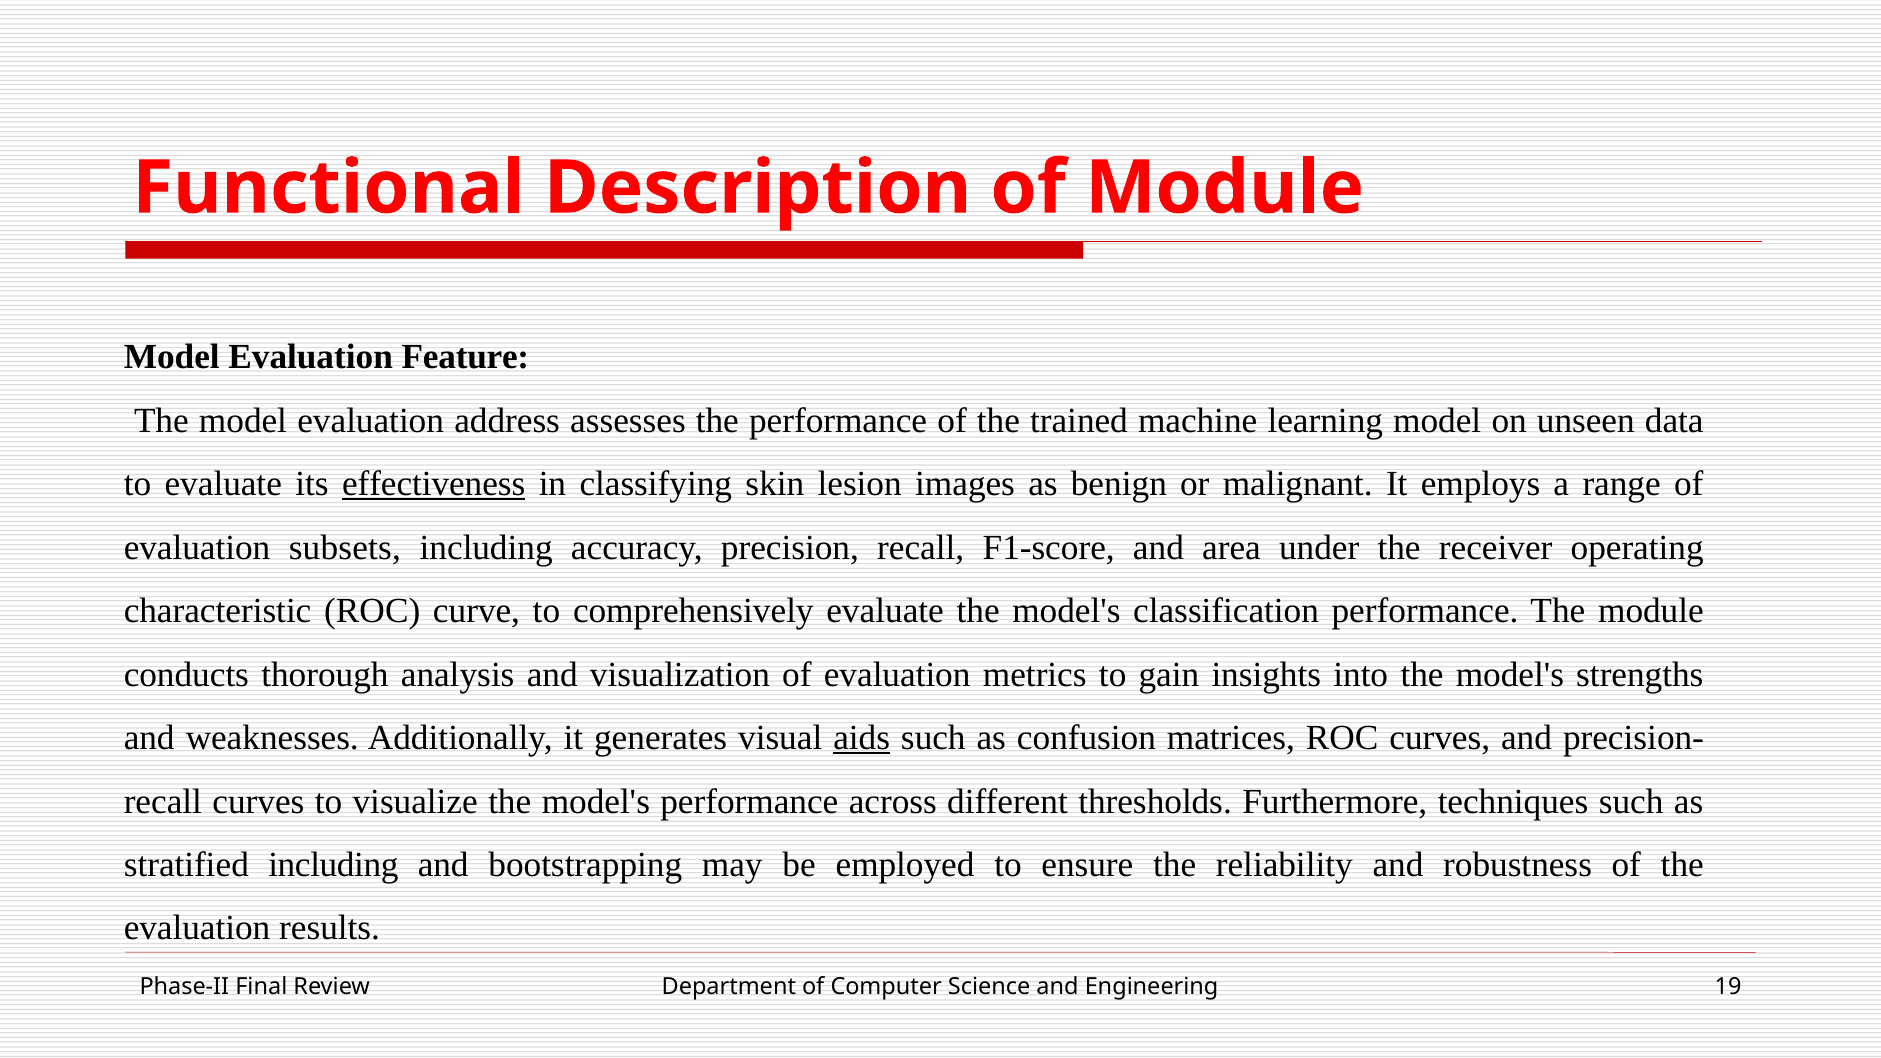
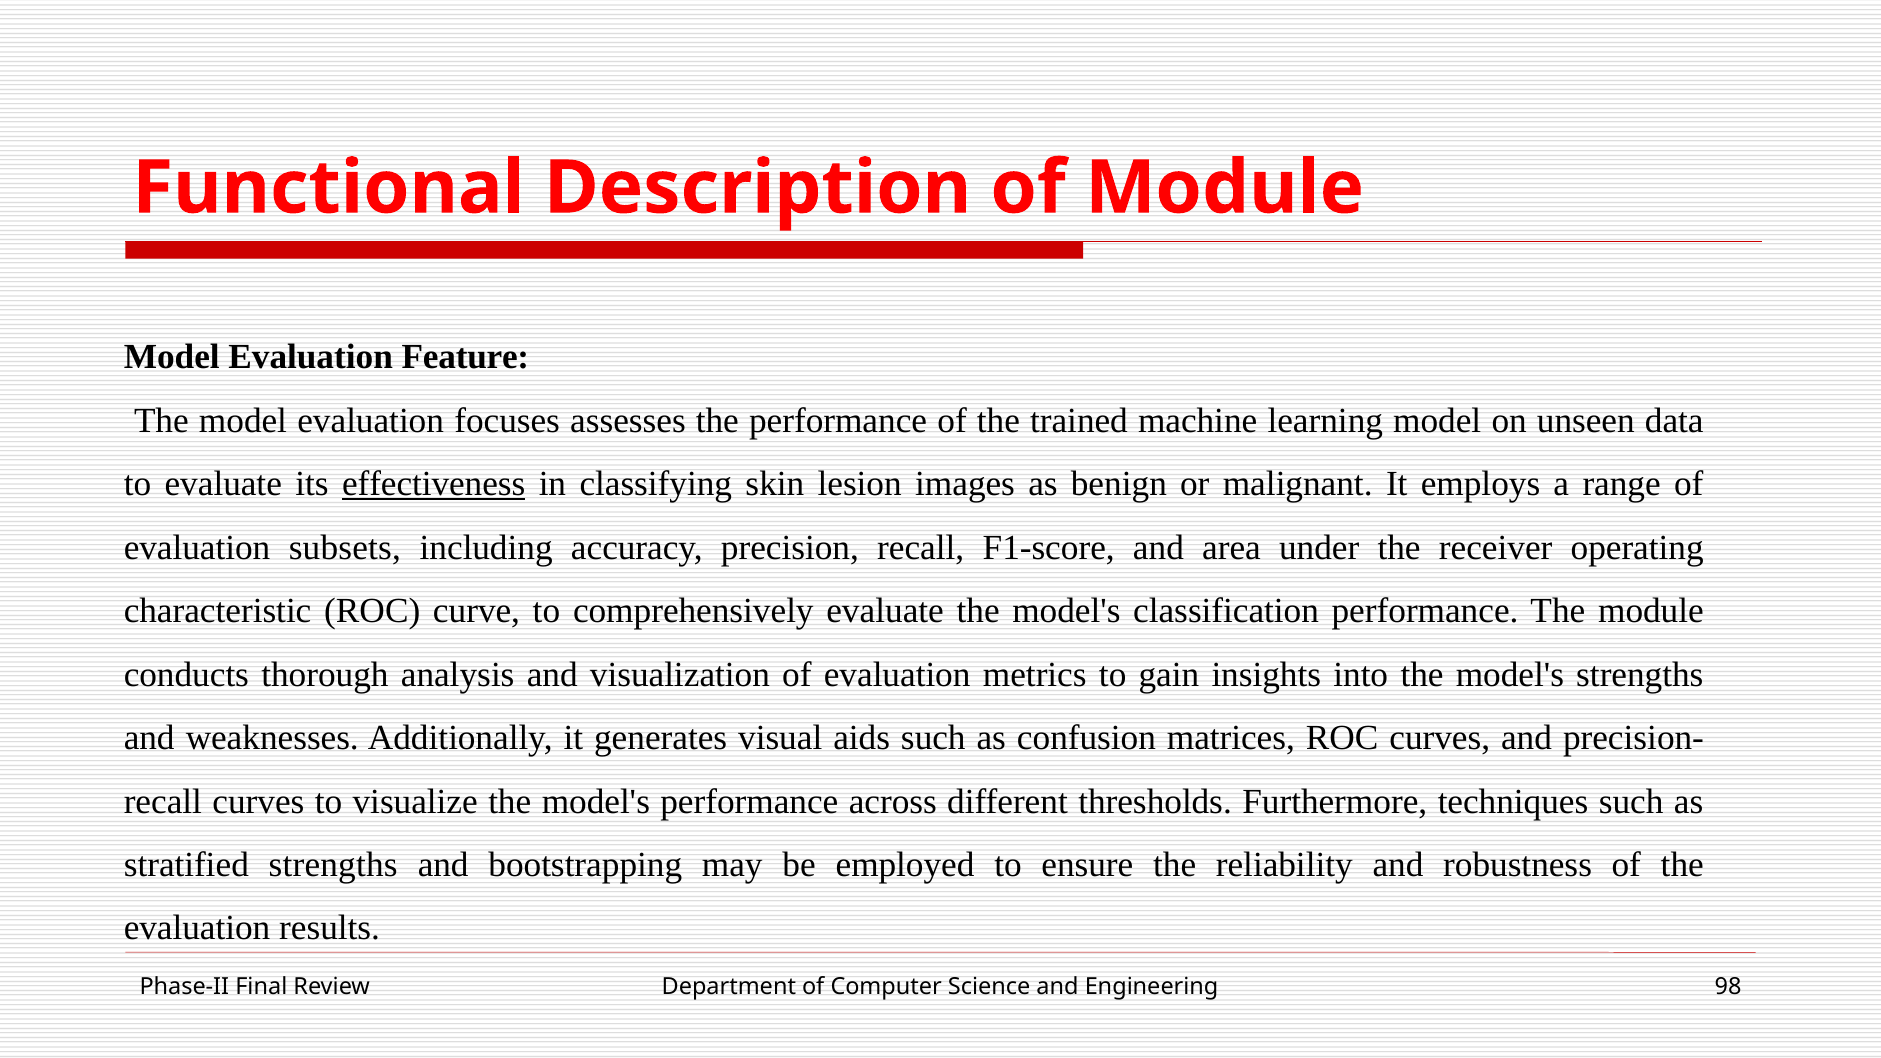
address: address -> focuses
aids underline: present -> none
stratified including: including -> strengths
19: 19 -> 98
